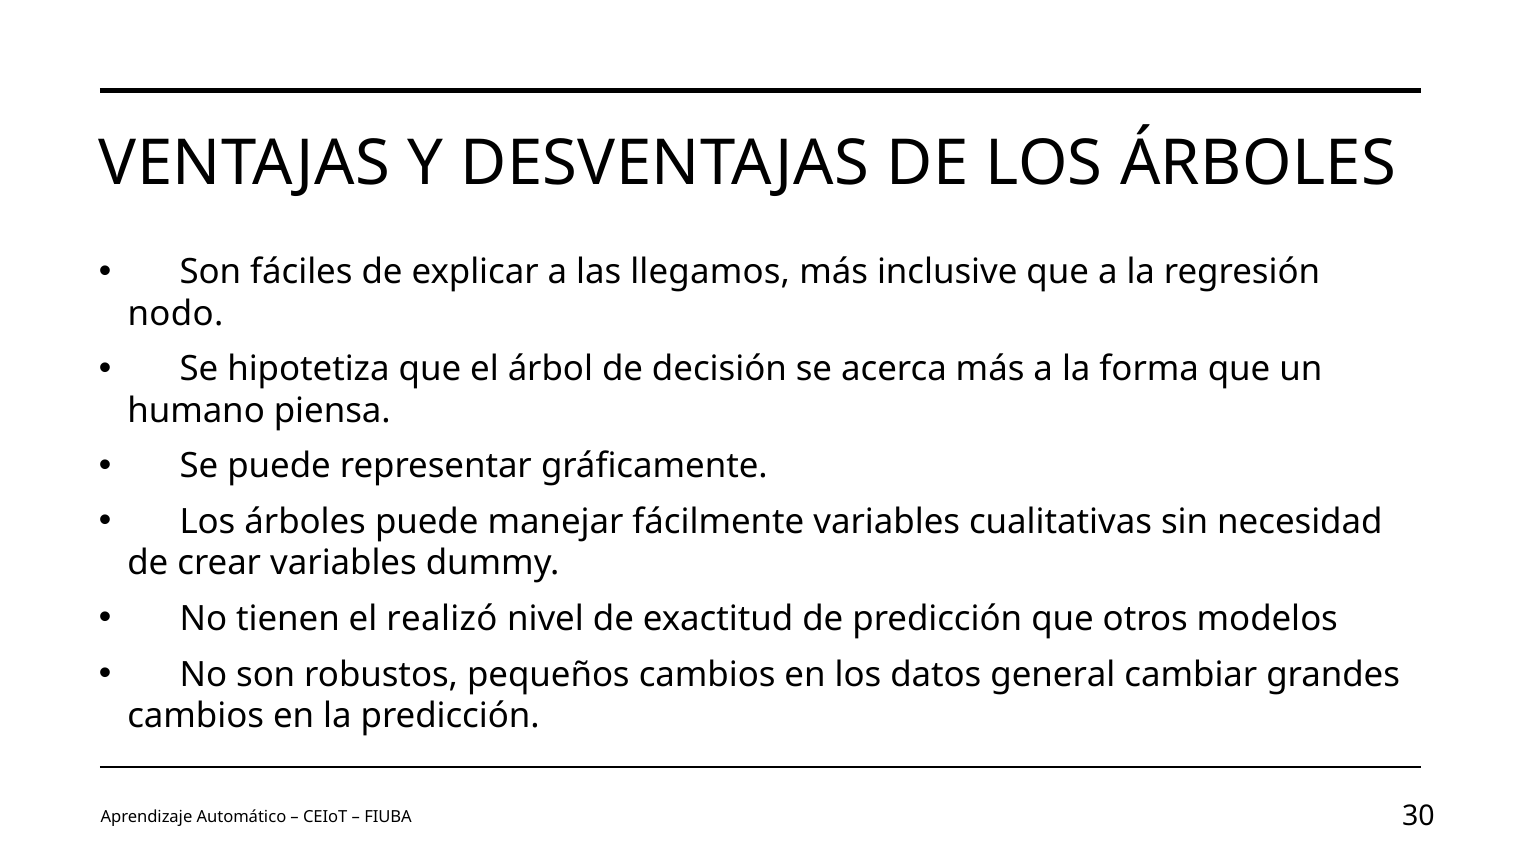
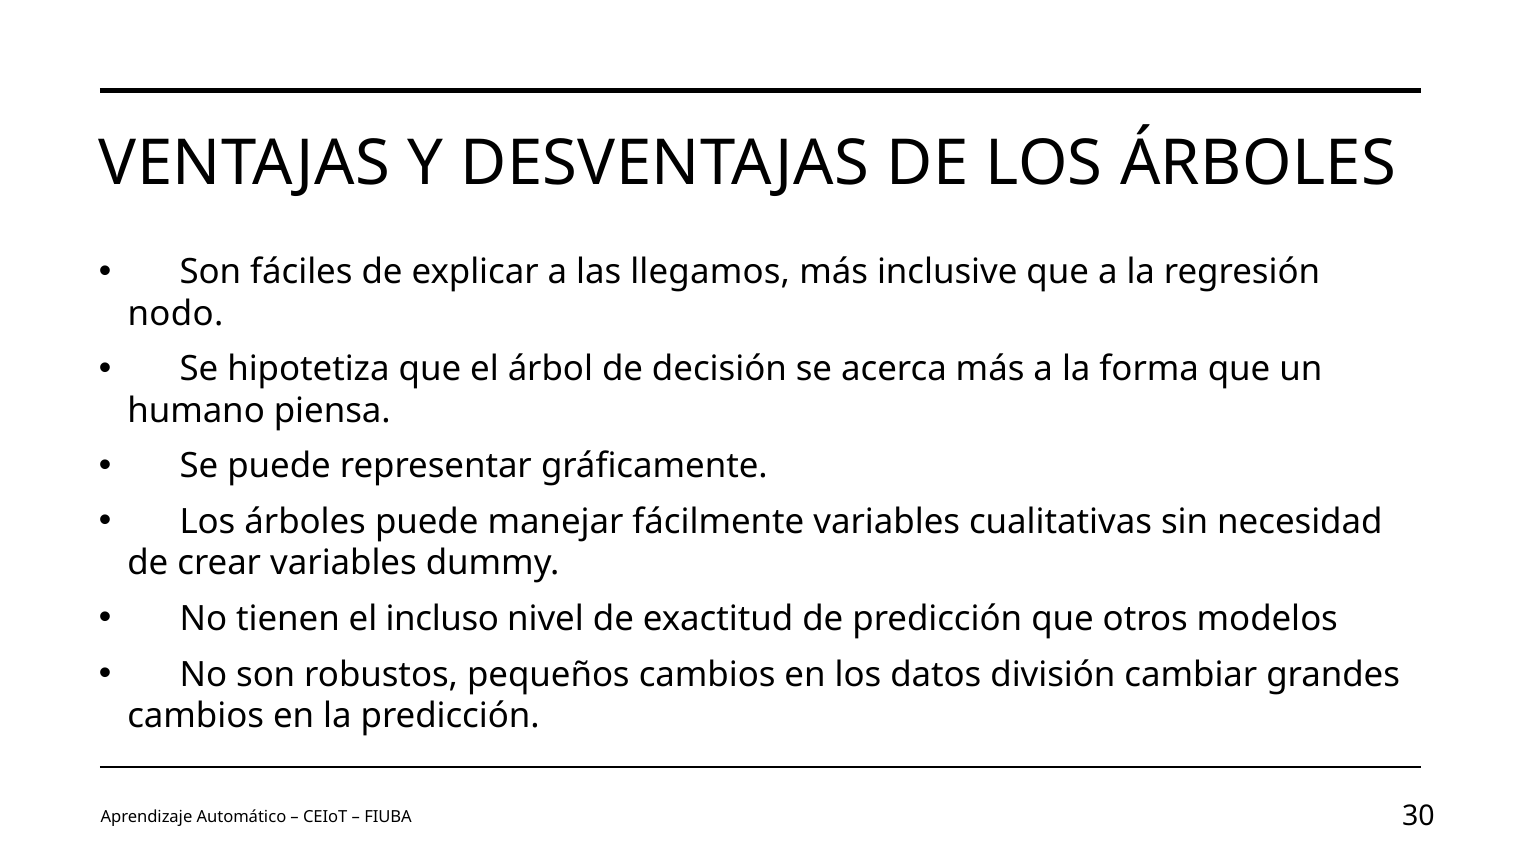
realizó: realizó -> incluso
general: general -> división
